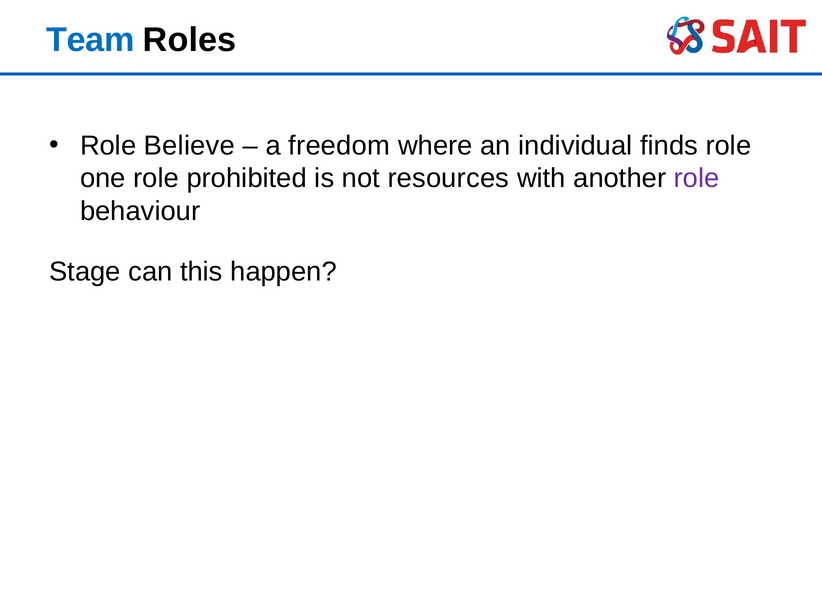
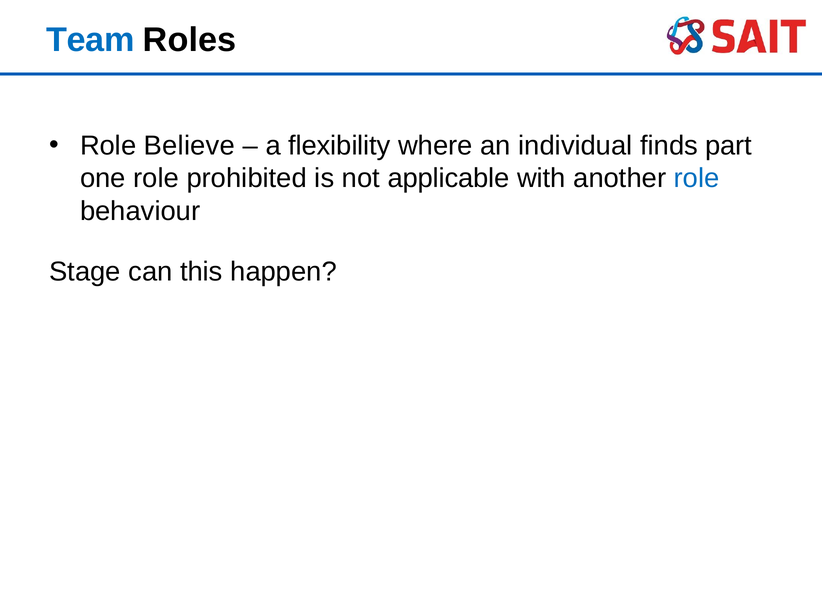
freedom: freedom -> flexibility
finds role: role -> part
resources: resources -> applicable
role at (697, 179) colour: purple -> blue
